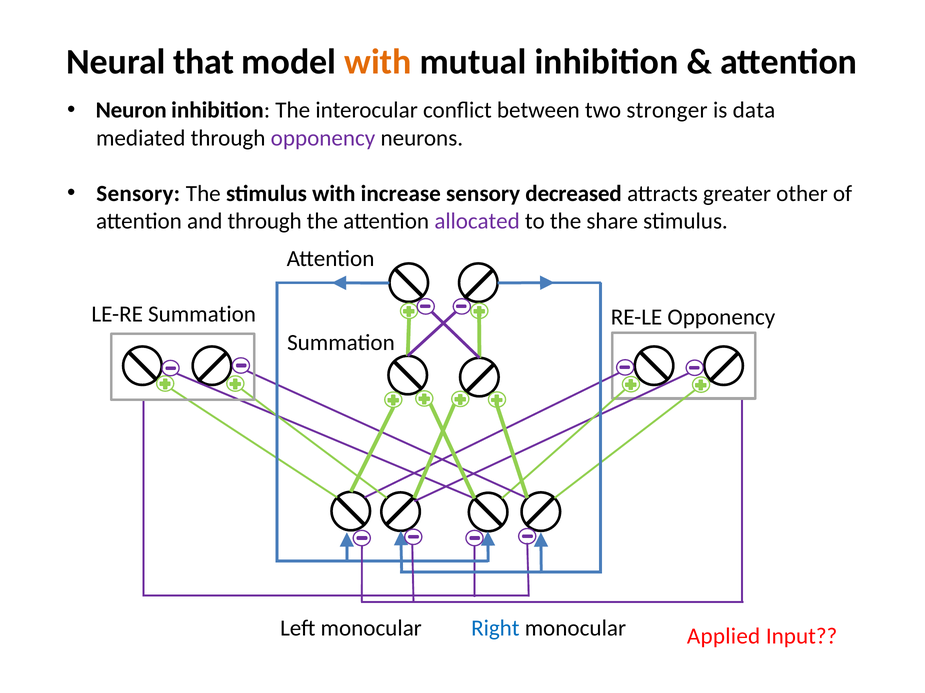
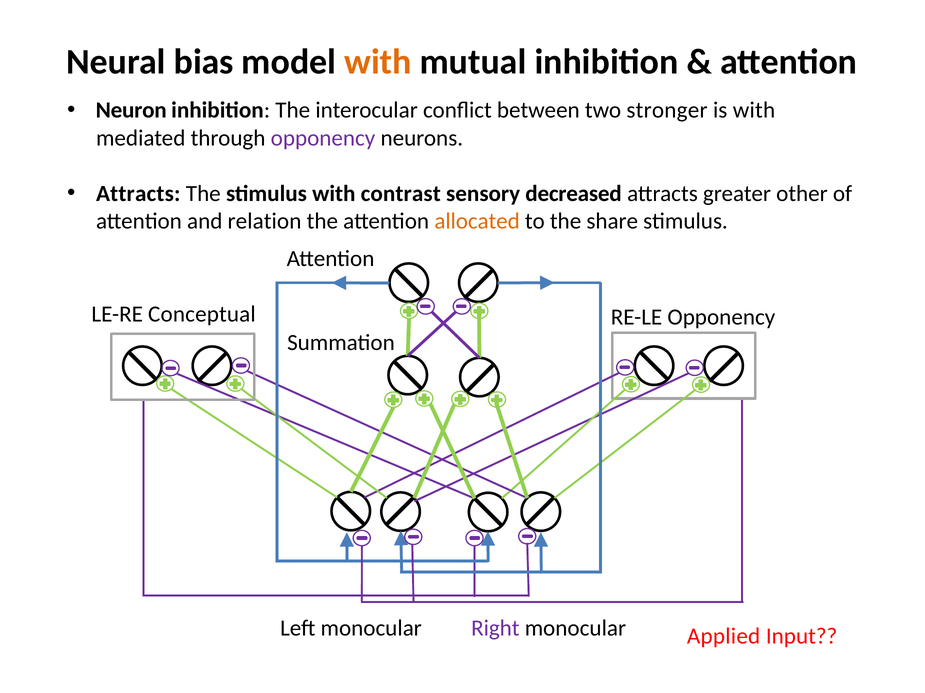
that: that -> bias
is data: data -> with
Sensory at (138, 194): Sensory -> Attracts
increase: increase -> contrast
and through: through -> relation
allocated colour: purple -> orange
LE-RE Summation: Summation -> Conceptual
Right colour: blue -> purple
